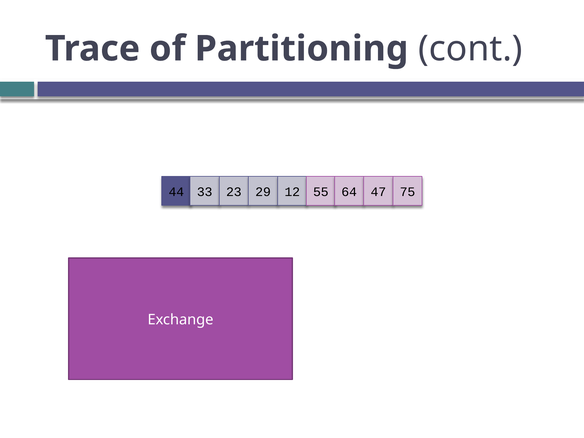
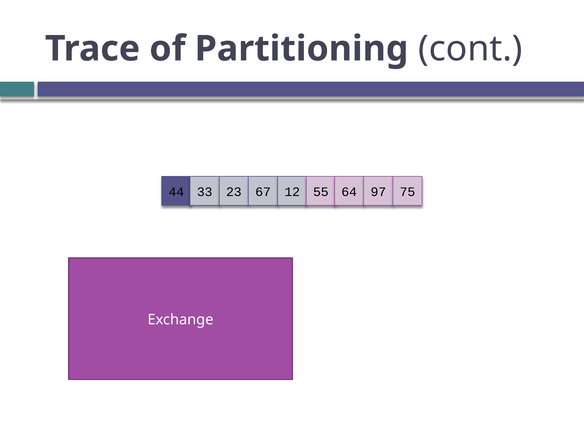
29: 29 -> 67
47: 47 -> 97
